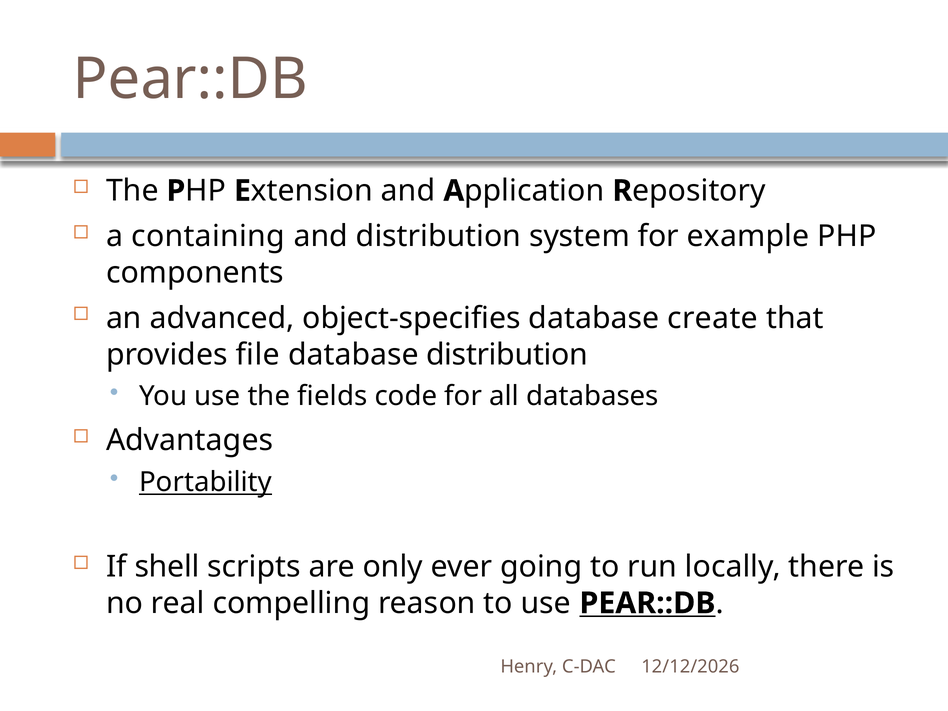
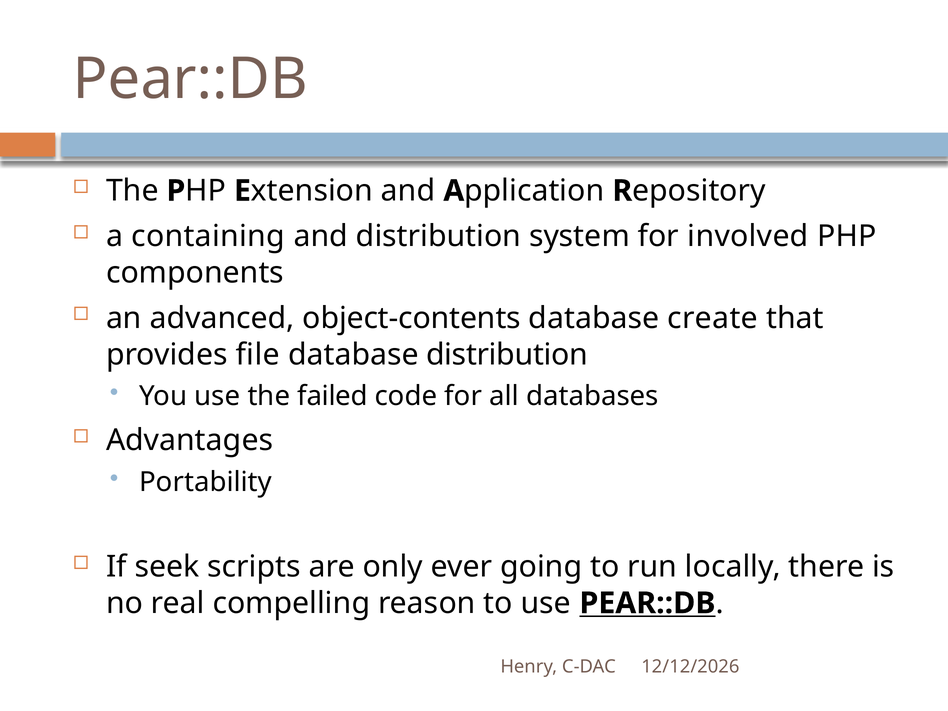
example: example -> involved
object-specifies: object-specifies -> object-contents
fields: fields -> failed
Portability underline: present -> none
shell: shell -> seek
